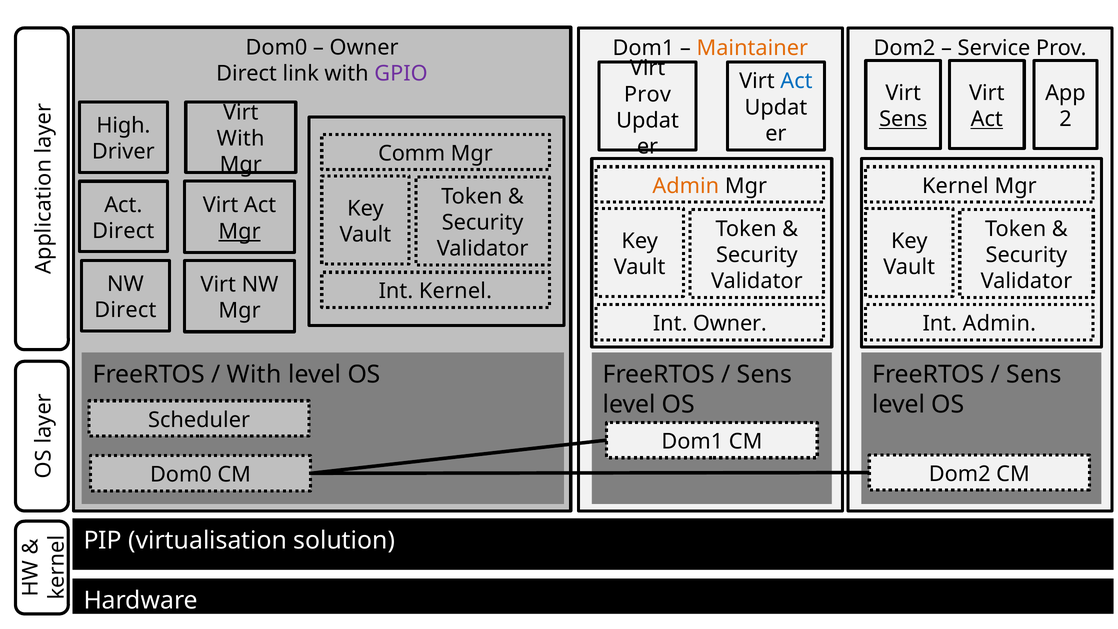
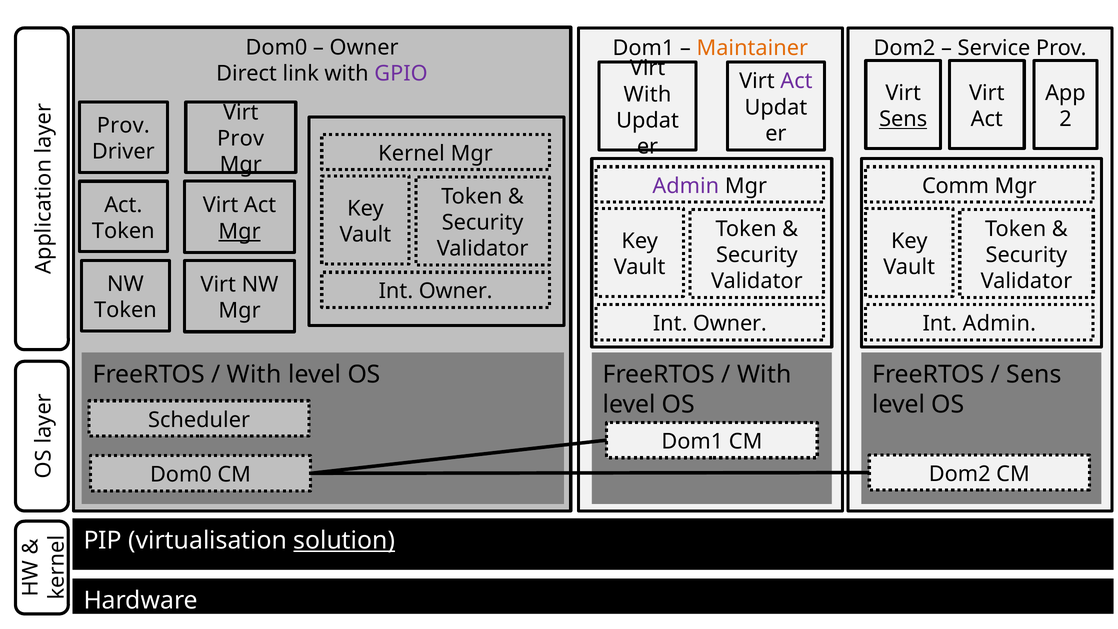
Act at (796, 81) colour: blue -> purple
Prov at (647, 94): Prov -> With
Act at (987, 119) underline: present -> none
High at (123, 126): High -> Prov
With at (241, 139): With -> Prov
Comm: Comm -> Kernel
Admin at (686, 186) colour: orange -> purple
Kernel at (955, 186): Kernel -> Comm
Direct at (123, 231): Direct -> Token
Kernel at (455, 291): Kernel -> Owner
Direct at (125, 310): Direct -> Token
Sens at (764, 375): Sens -> With
solution underline: none -> present
